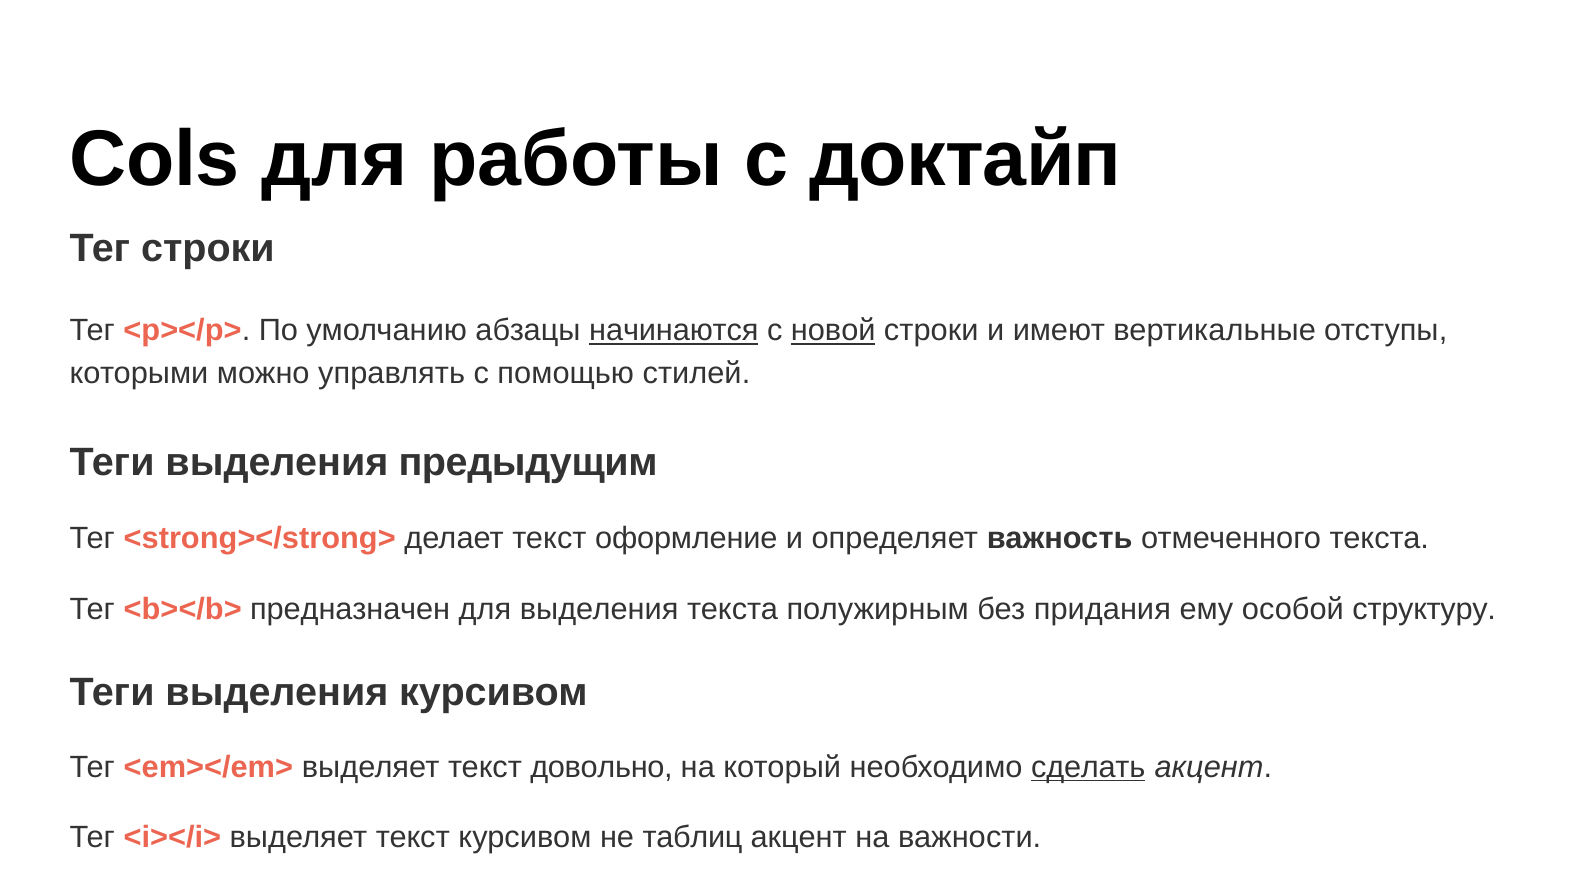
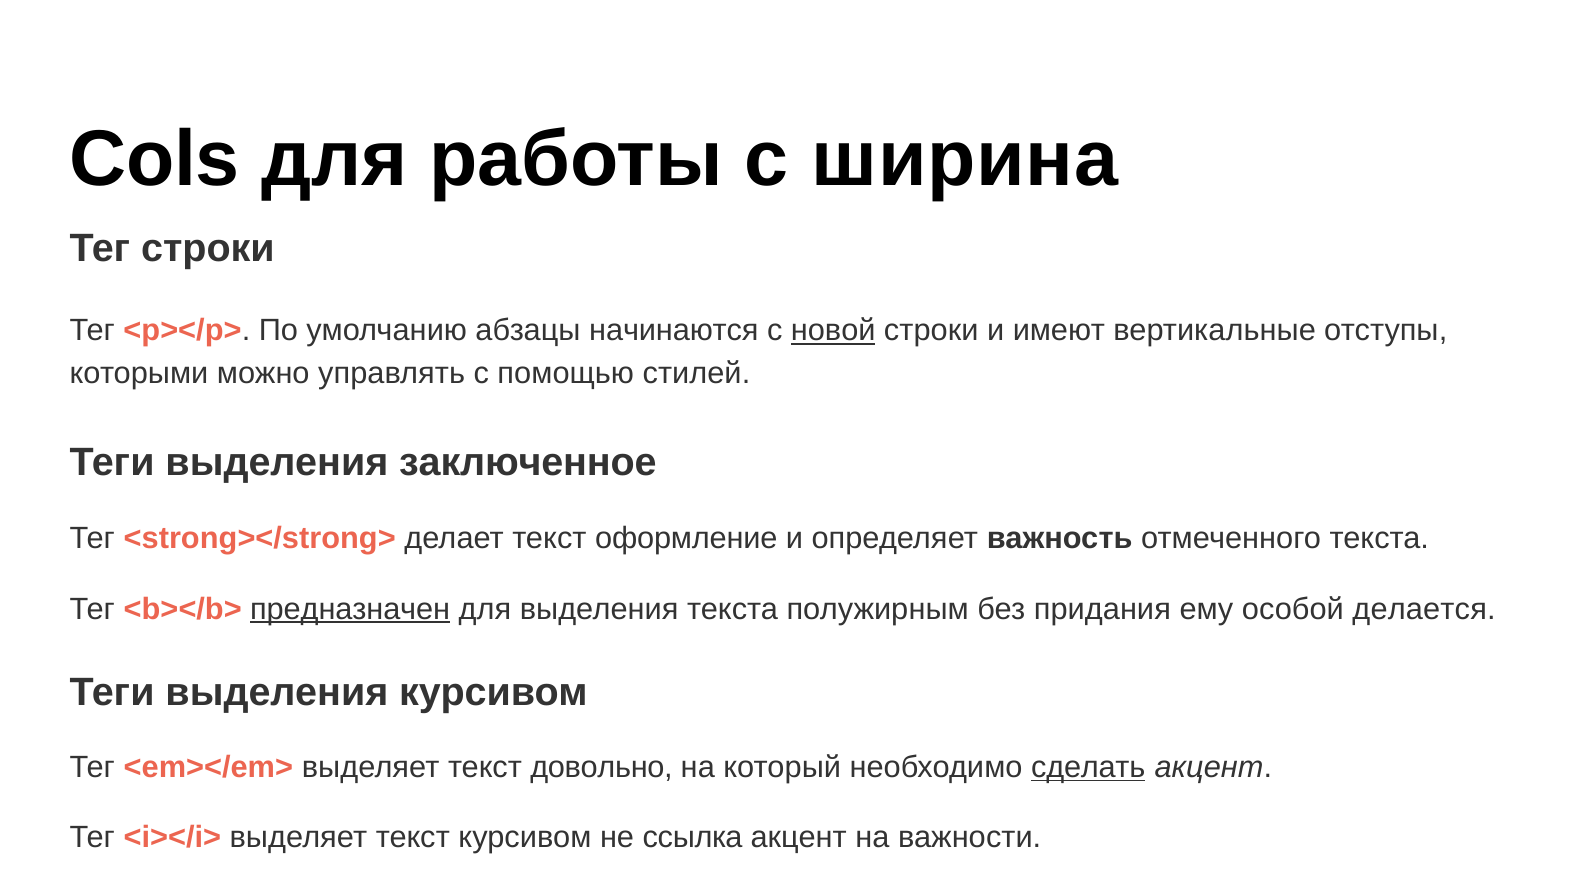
доктайп: доктайп -> ширина
начинаются underline: present -> none
предыдущим: предыдущим -> заключенное
предназначен underline: none -> present
структуру: структуру -> делается
таблиц: таблиц -> ссылка
